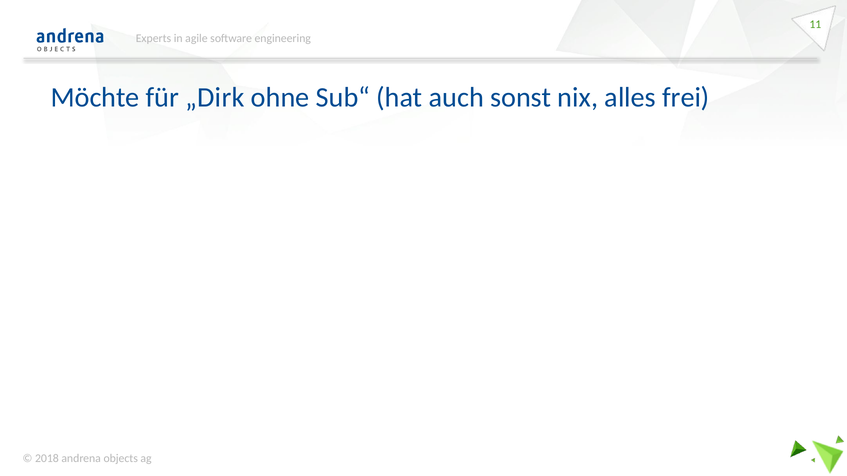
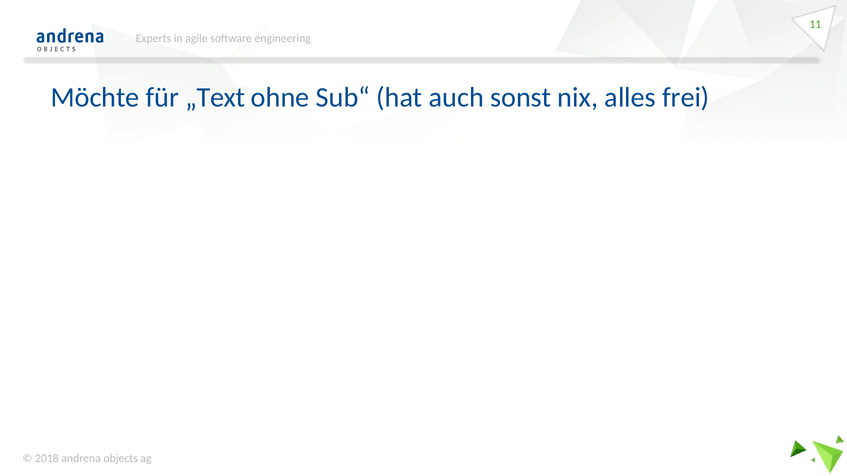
„Dirk: „Dirk -> „Text
